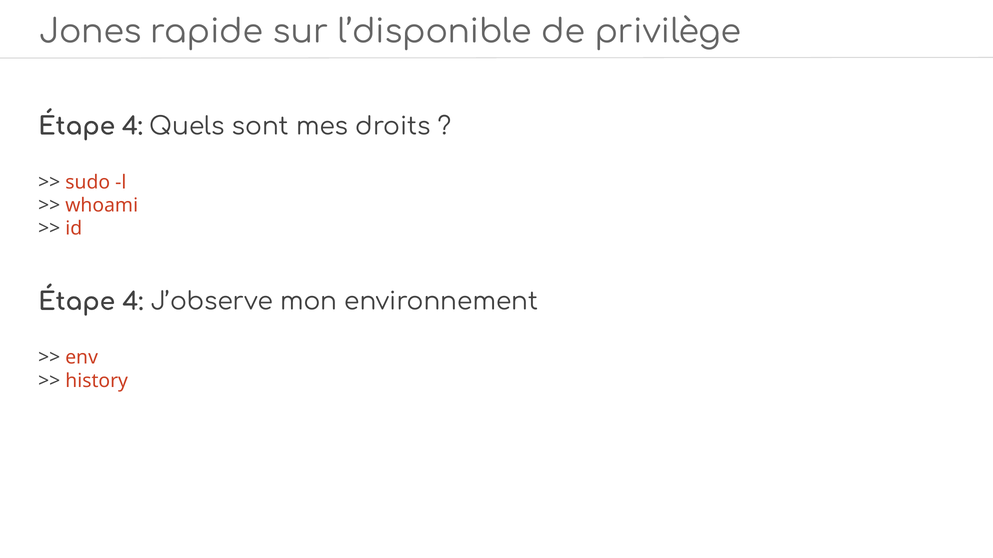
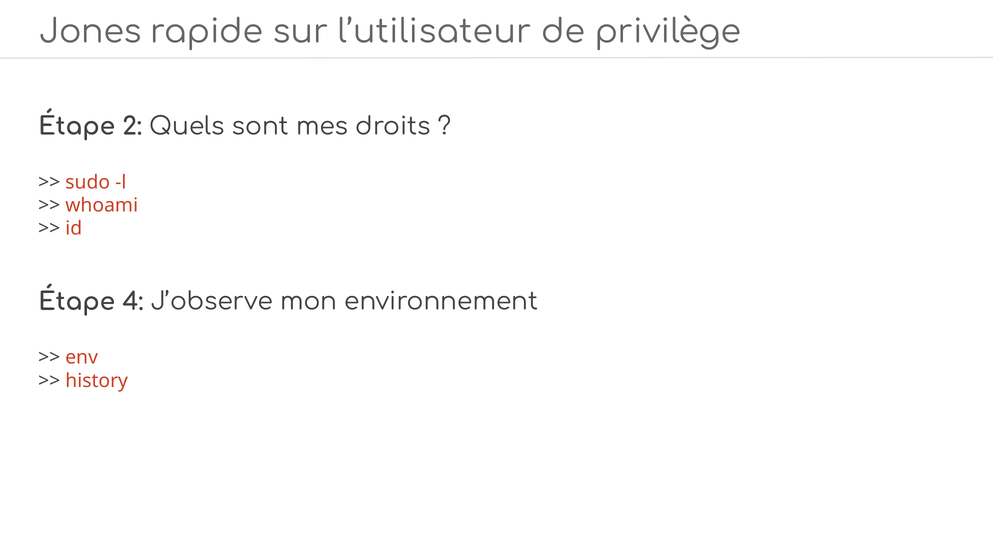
l’disponible: l’disponible -> l’utilisateur
4 at (132, 127): 4 -> 2
